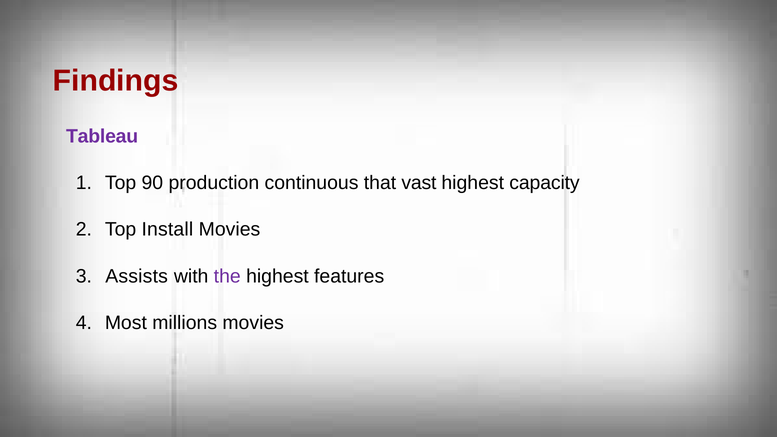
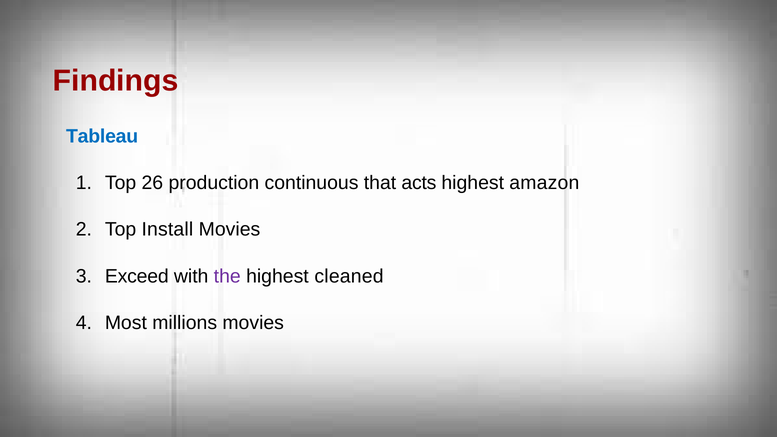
Tableau colour: purple -> blue
90: 90 -> 26
vast: vast -> acts
capacity: capacity -> amazon
Assists: Assists -> Exceed
features: features -> cleaned
